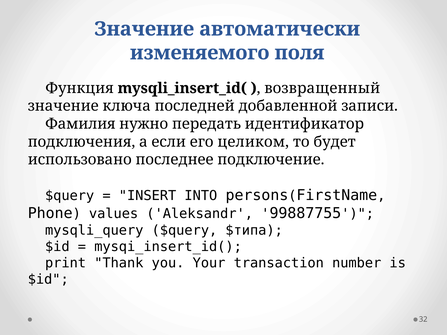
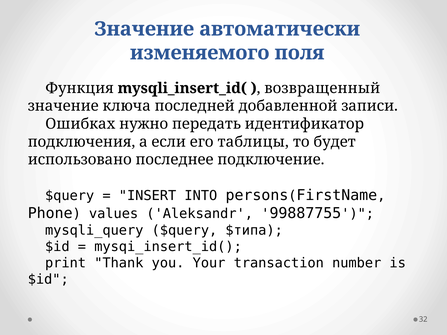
Фамилия: Фамилия -> Ошибках
целиком: целиком -> таблицы
